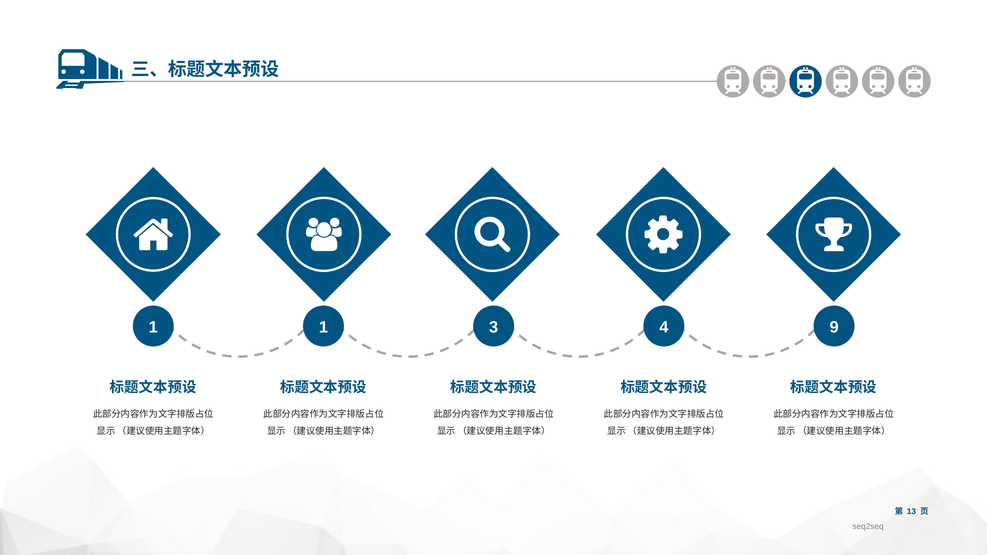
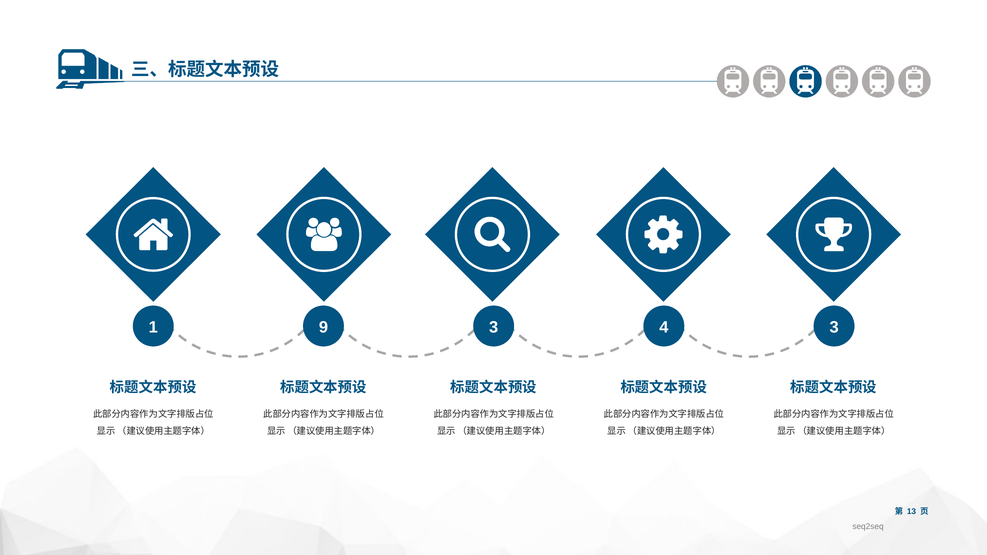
1 1: 1 -> 9
4 9: 9 -> 3
